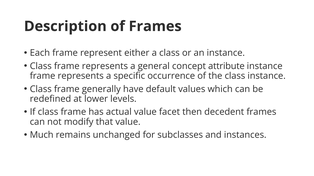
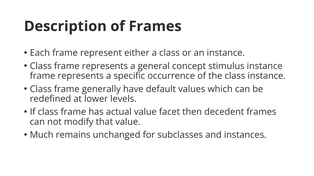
attribute: attribute -> stimulus
